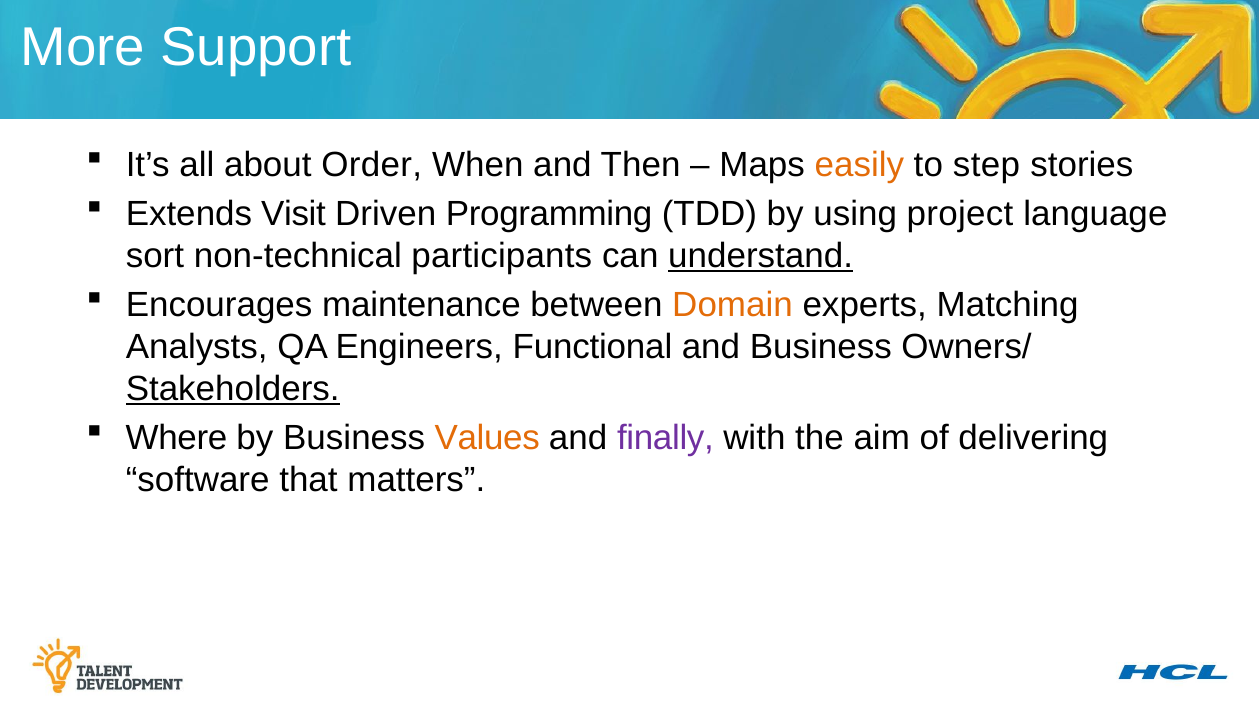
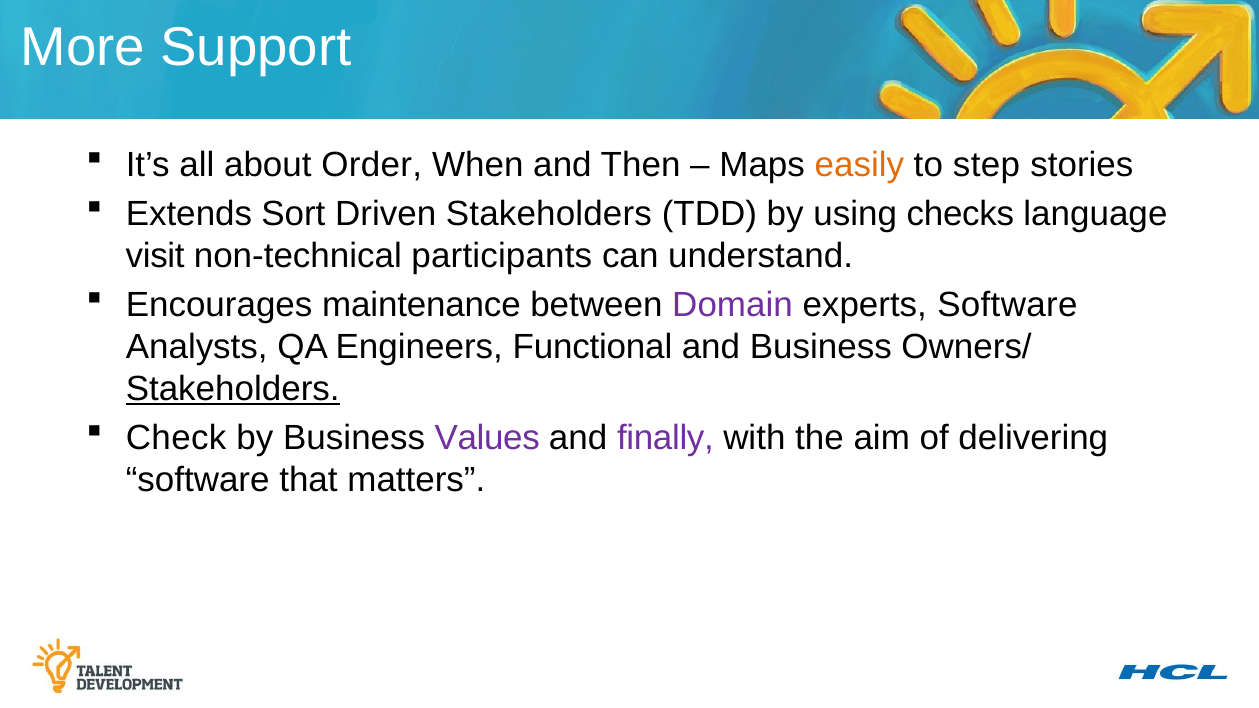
Visit: Visit -> Sort
Driven Programming: Programming -> Stakeholders
project: project -> checks
sort: sort -> visit
understand underline: present -> none
Domain colour: orange -> purple
experts Matching: Matching -> Software
Where: Where -> Check
Values colour: orange -> purple
